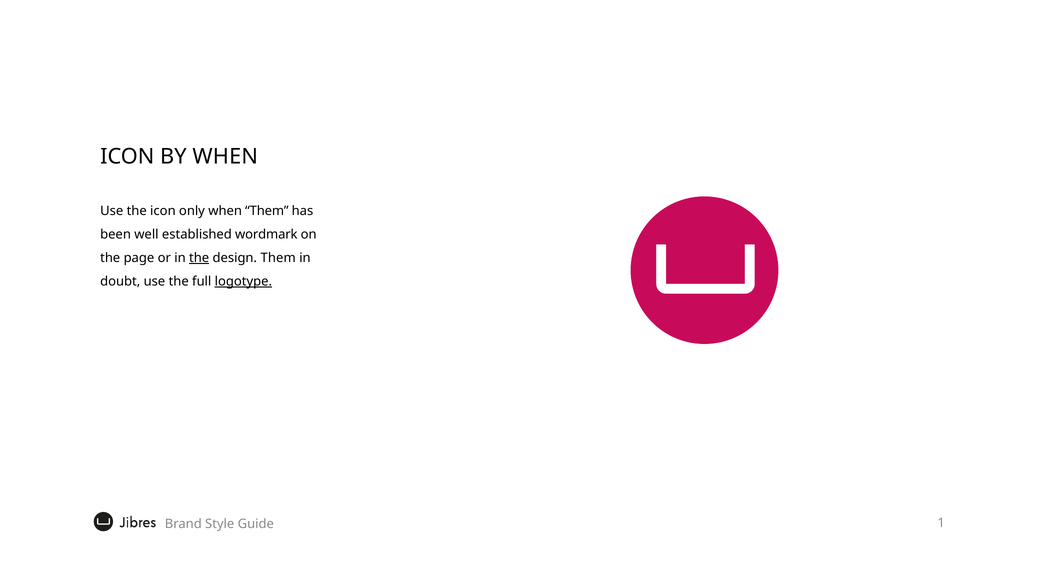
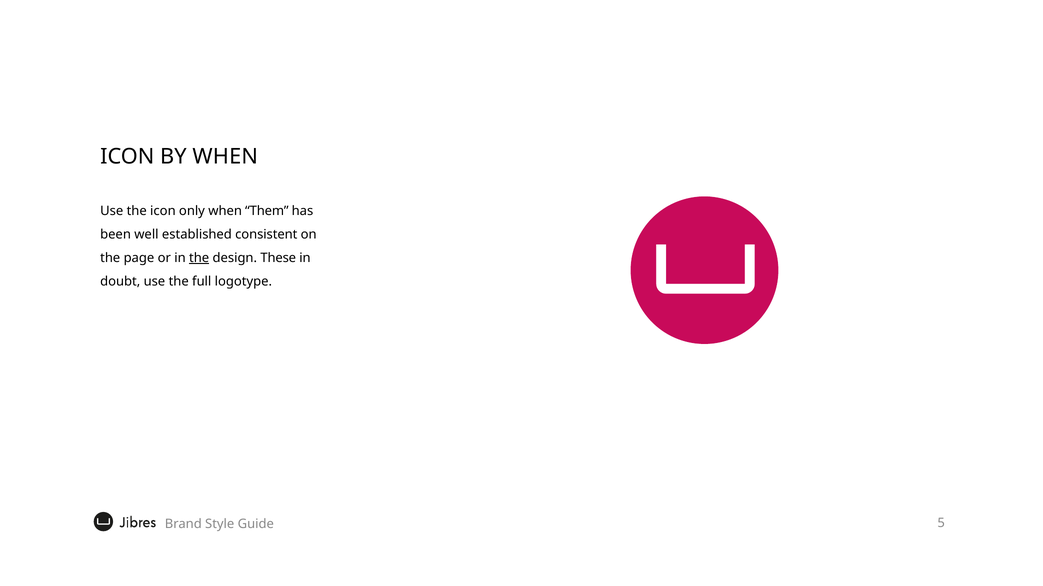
wordmark: wordmark -> consistent
design Them: Them -> These
logotype underline: present -> none
1: 1 -> 5
